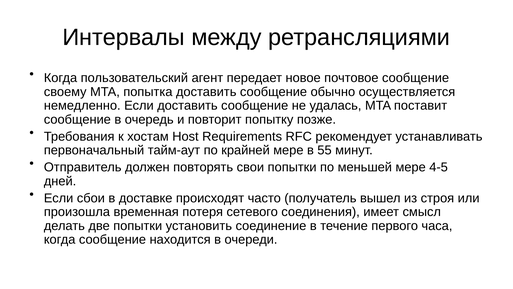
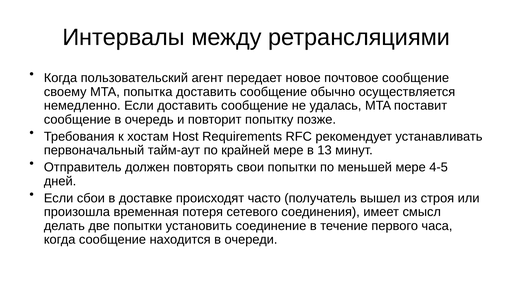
55: 55 -> 13
